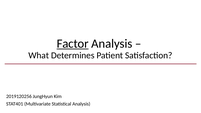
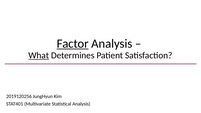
What underline: none -> present
